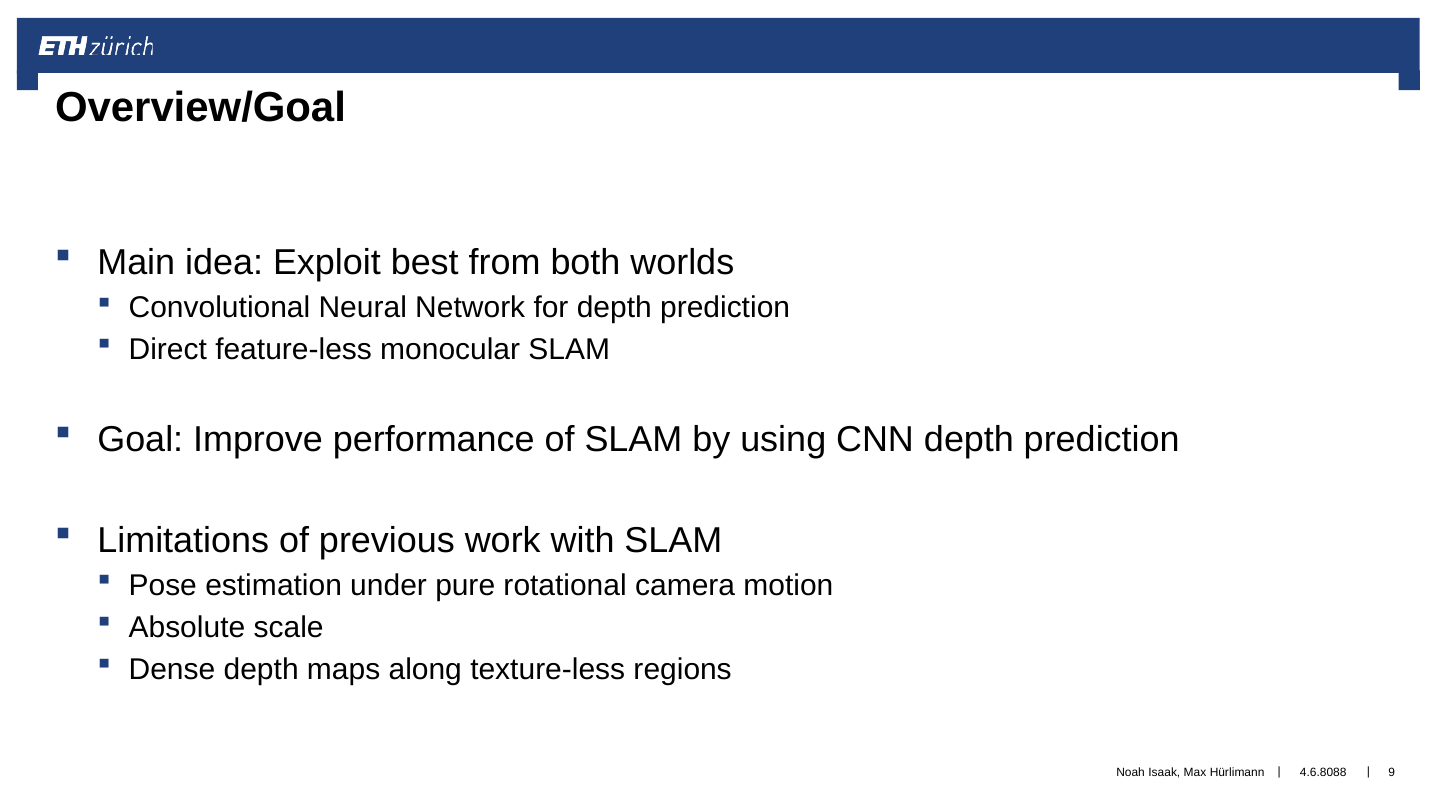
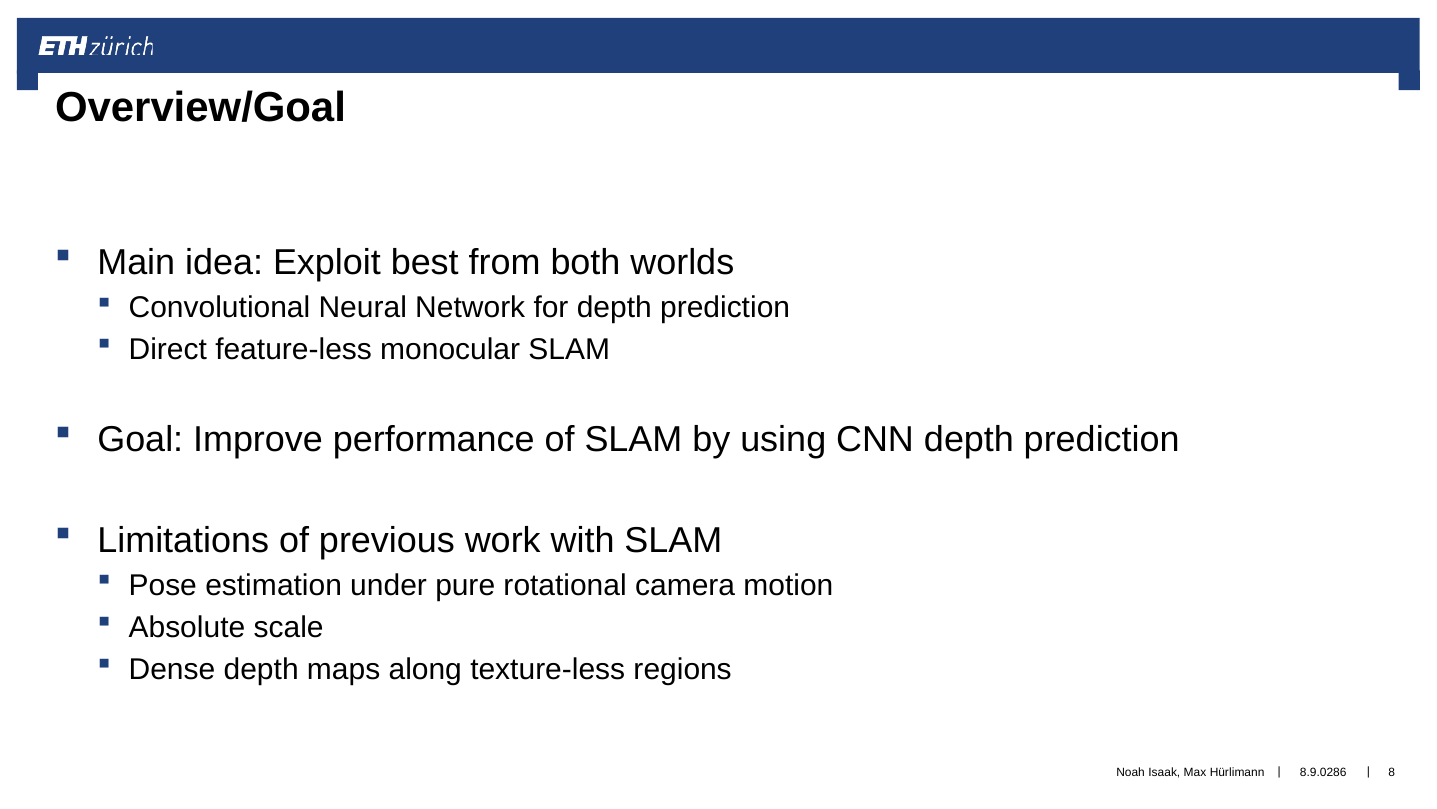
9: 9 -> 8
4.6.8088: 4.6.8088 -> 8.9.0286
